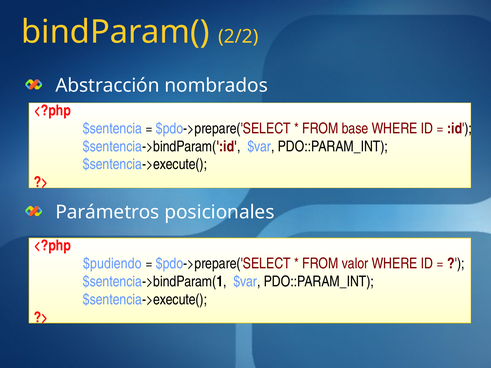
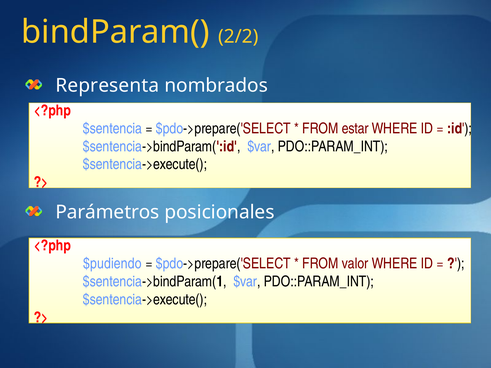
Abstracción: Abstracción -> Representa
base: base -> estar
